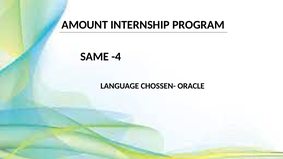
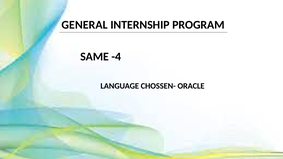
AMOUNT: AMOUNT -> GENERAL
